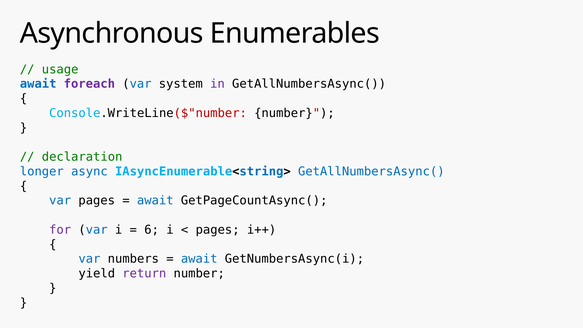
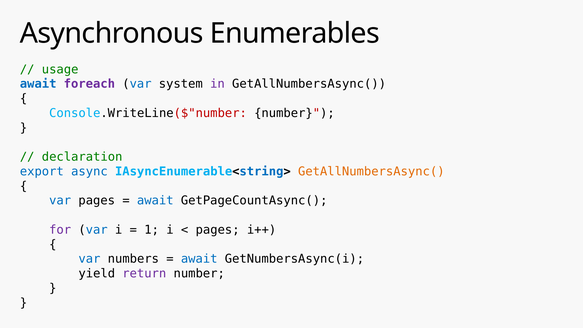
longer: longer -> export
GetAllNumbersAsync( at (371, 171) colour: blue -> orange
6: 6 -> 1
